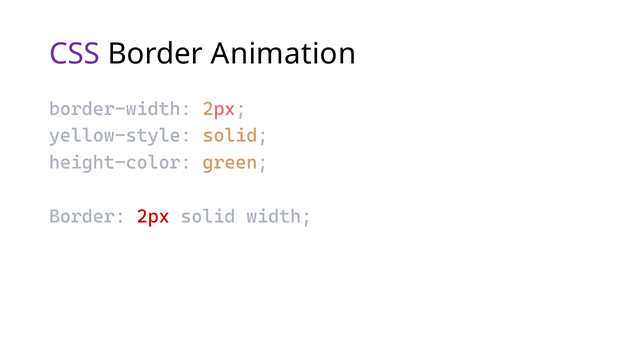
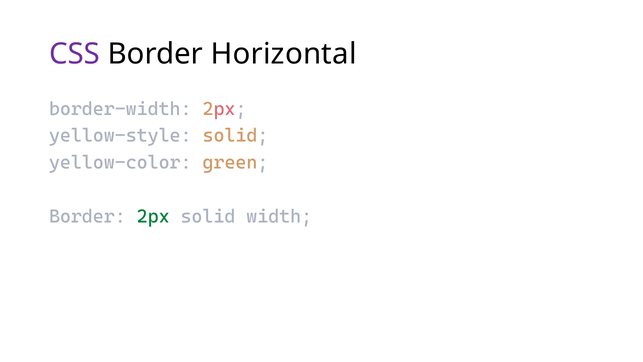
Animation: Animation -> Horizontal
height-color: height-color -> yellow-color
2px at (153, 217) colour: red -> green
